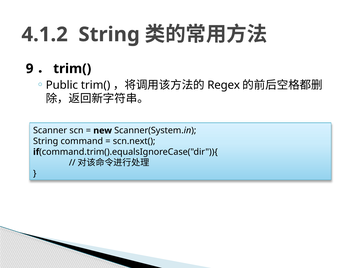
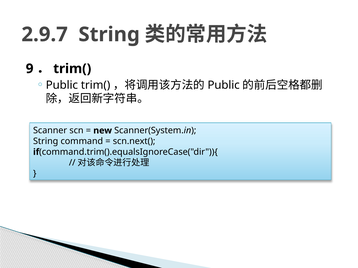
4.1.2: 4.1.2 -> 2.9.7
Regex at (224, 85): Regex -> Public
